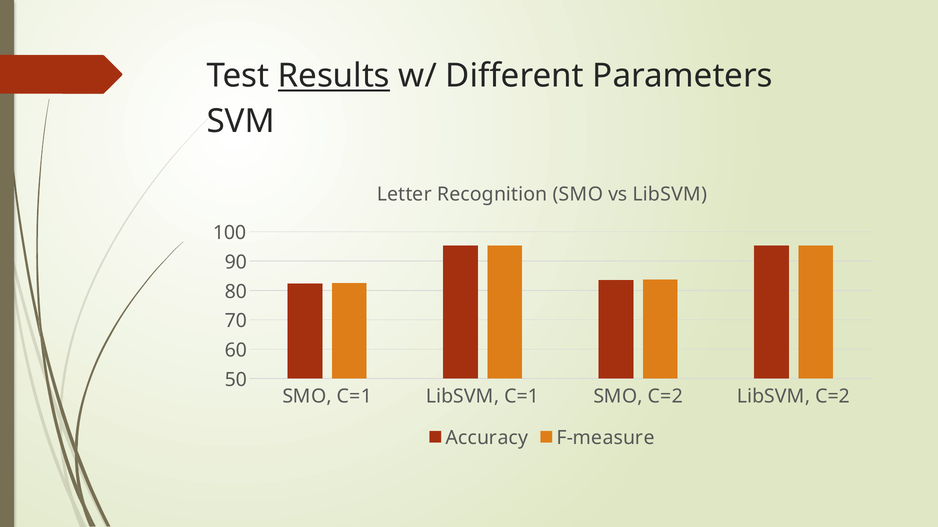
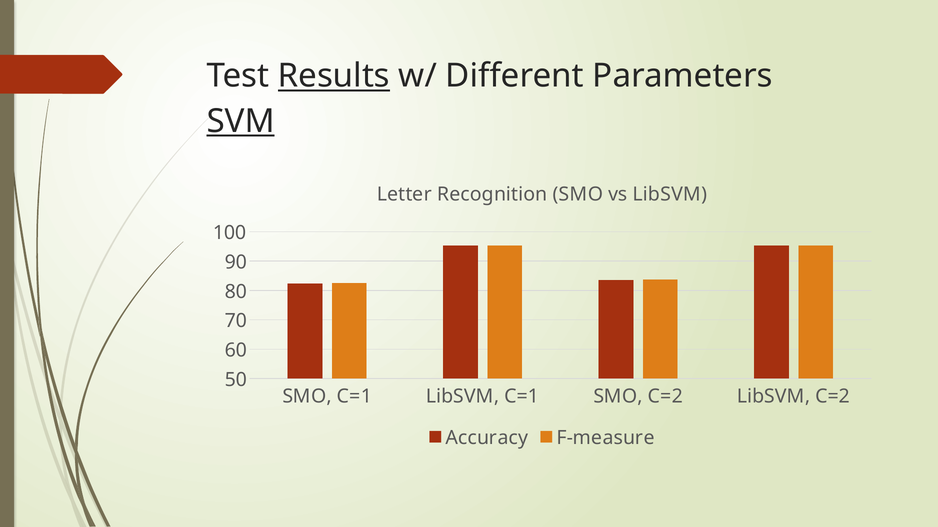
SVM underline: none -> present
